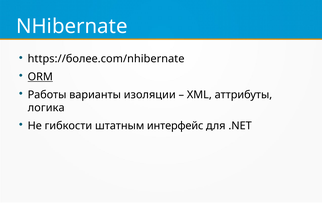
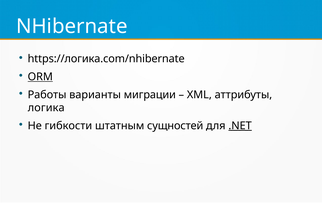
https://более.com/nhibernate: https://более.com/nhibernate -> https://логика.com/nhibernate
изоляции: изоляции -> миграции
интерфейс: интерфейс -> сущностей
.NET underline: none -> present
